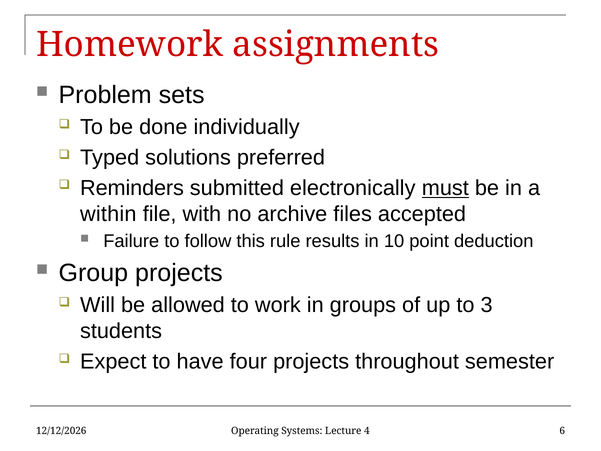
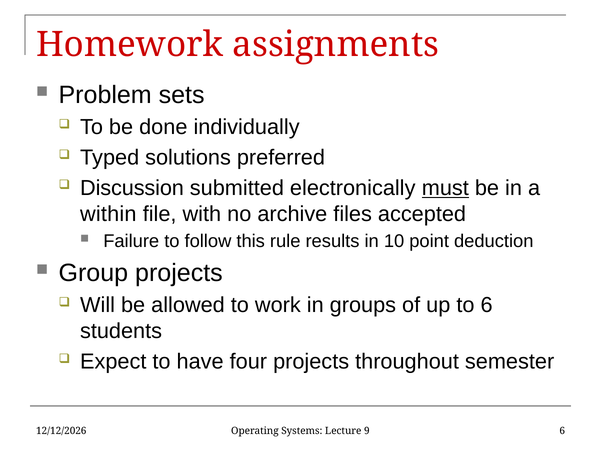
Reminders: Reminders -> Discussion
to 3: 3 -> 6
4: 4 -> 9
